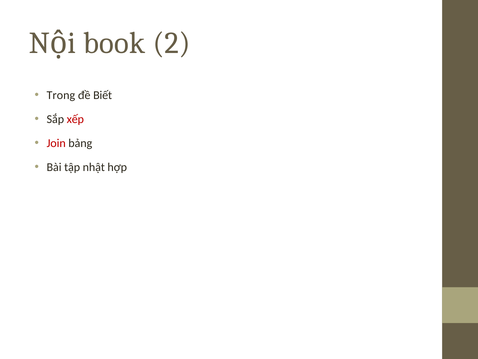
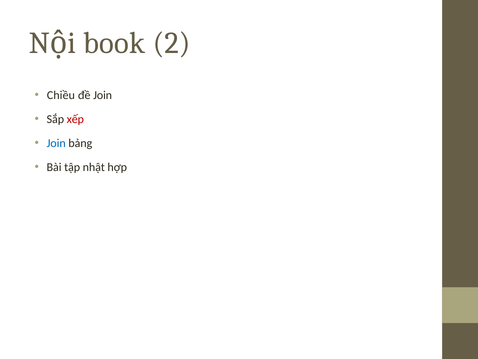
Trong: Trong -> Chiều
đề Biết: Biết -> Join
Join at (56, 143) colour: red -> blue
